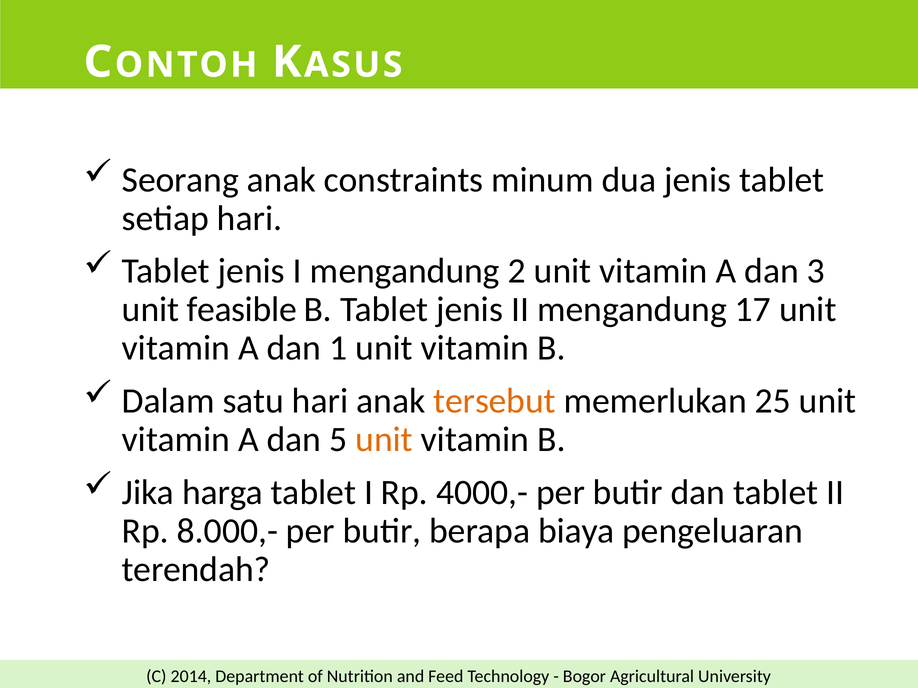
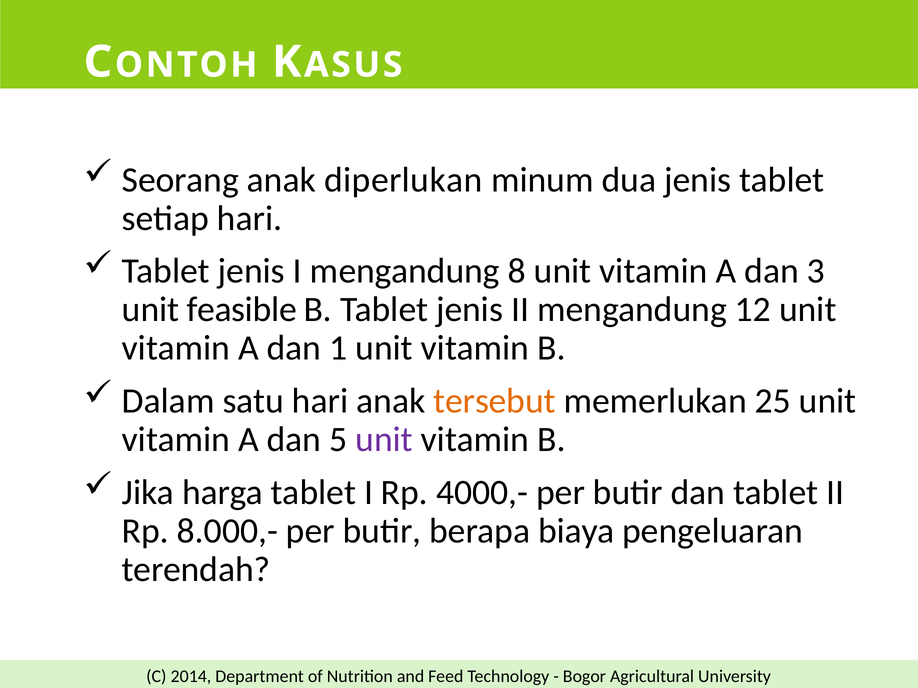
constraints: constraints -> diperlukan
2: 2 -> 8
17: 17 -> 12
unit at (384, 440) colour: orange -> purple
